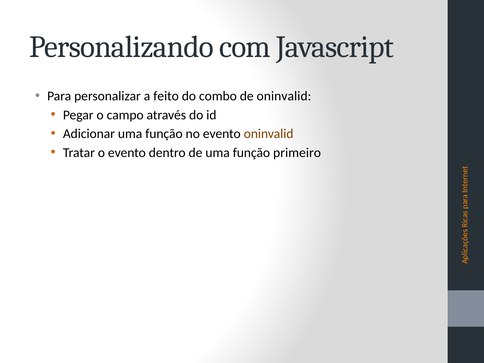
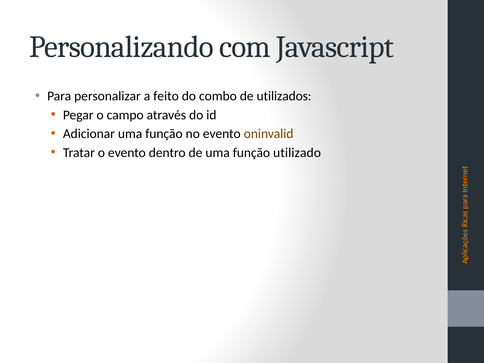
de oninvalid: oninvalid -> utilizados
primeiro: primeiro -> utilizado
